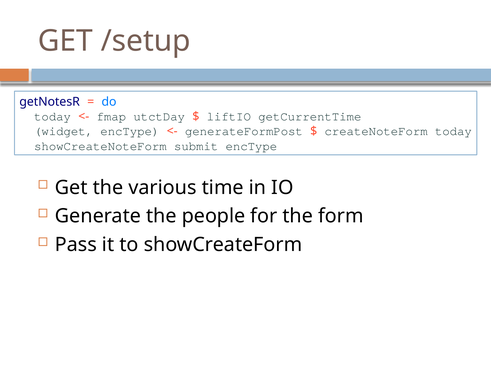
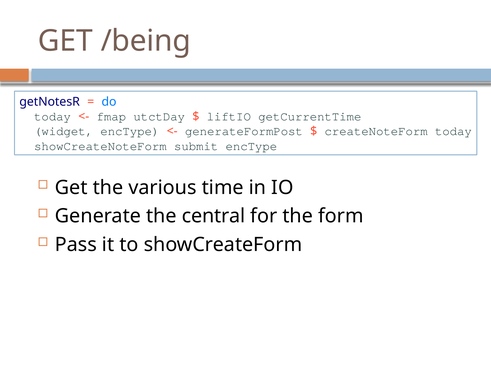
/setup: /setup -> /being
people: people -> central
